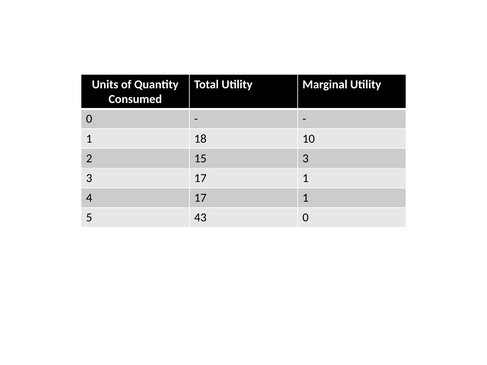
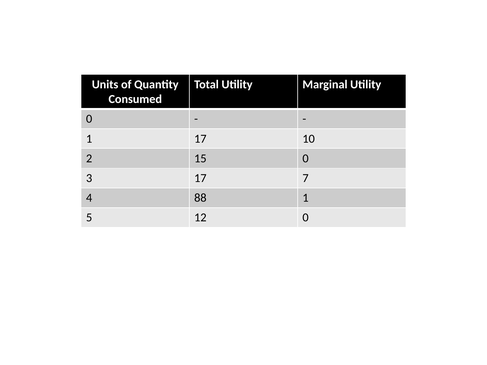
1 18: 18 -> 17
15 3: 3 -> 0
3 17 1: 1 -> 7
4 17: 17 -> 88
43: 43 -> 12
